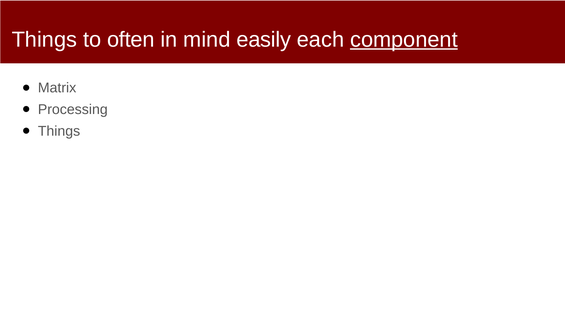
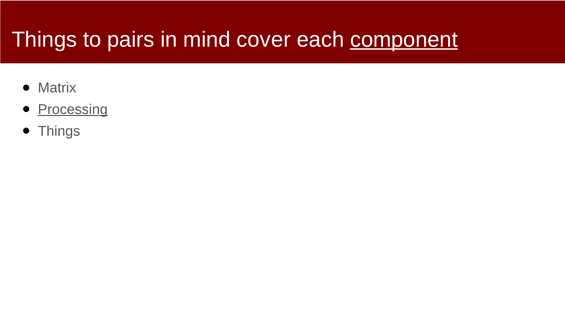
often: often -> pairs
easily: easily -> cover
Processing underline: none -> present
